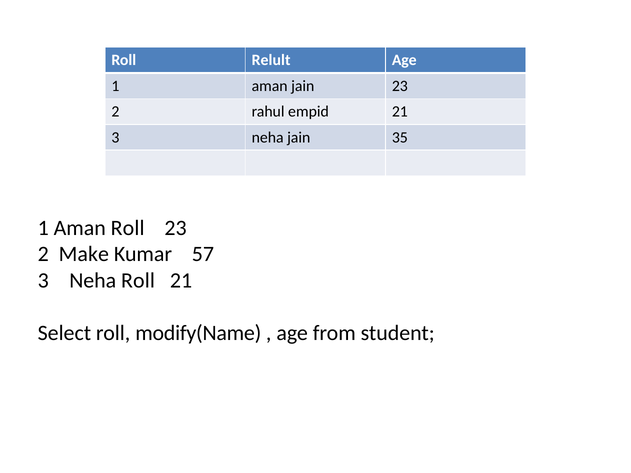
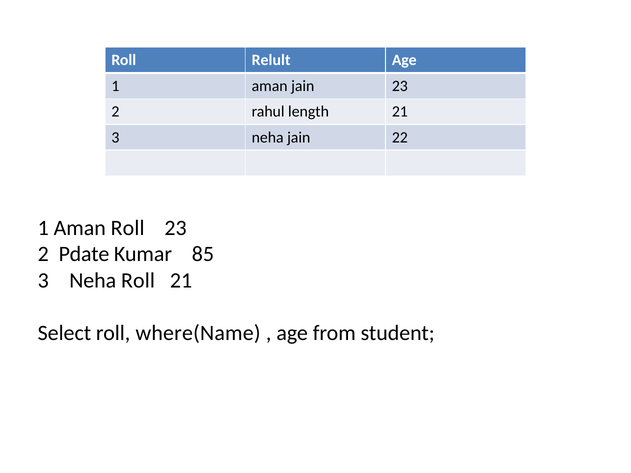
empid: empid -> length
35: 35 -> 22
Make: Make -> Pdate
57: 57 -> 85
modify(Name: modify(Name -> where(Name
